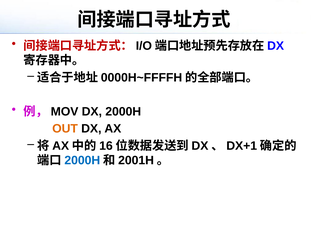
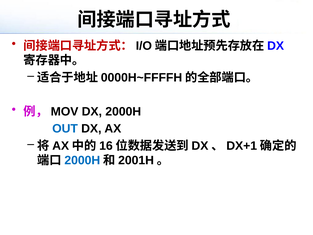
OUT colour: orange -> blue
